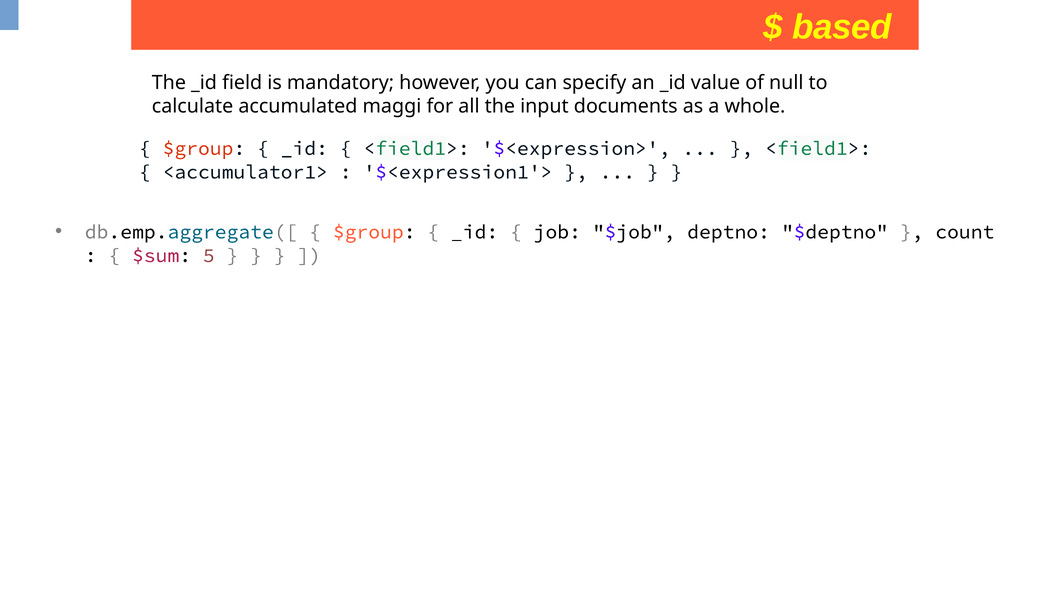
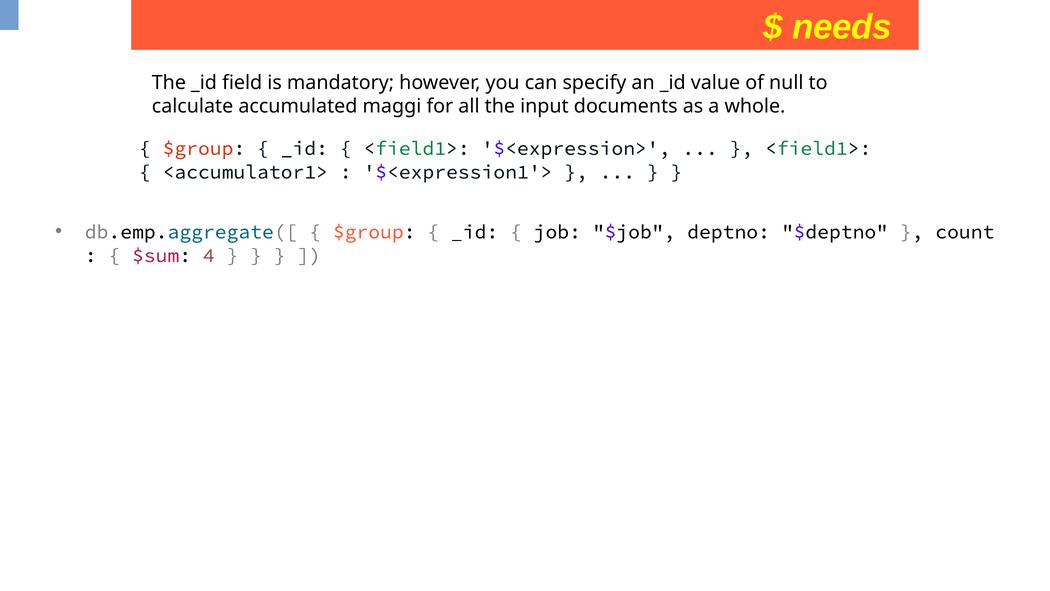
based: based -> needs
5: 5 -> 4
